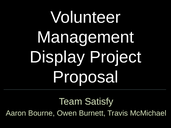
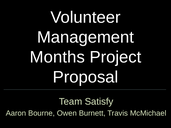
Display: Display -> Months
